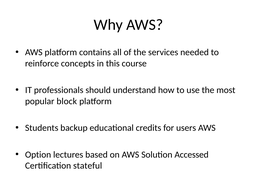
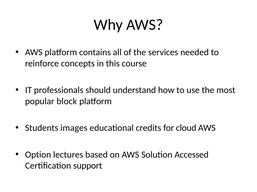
backup: backup -> images
users: users -> cloud
stateful: stateful -> support
